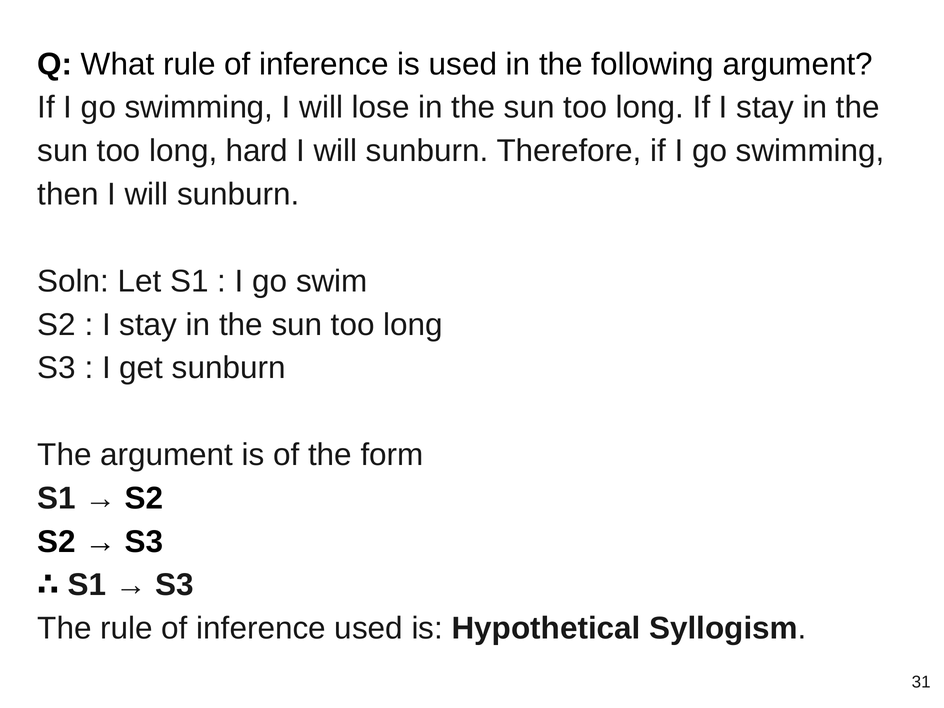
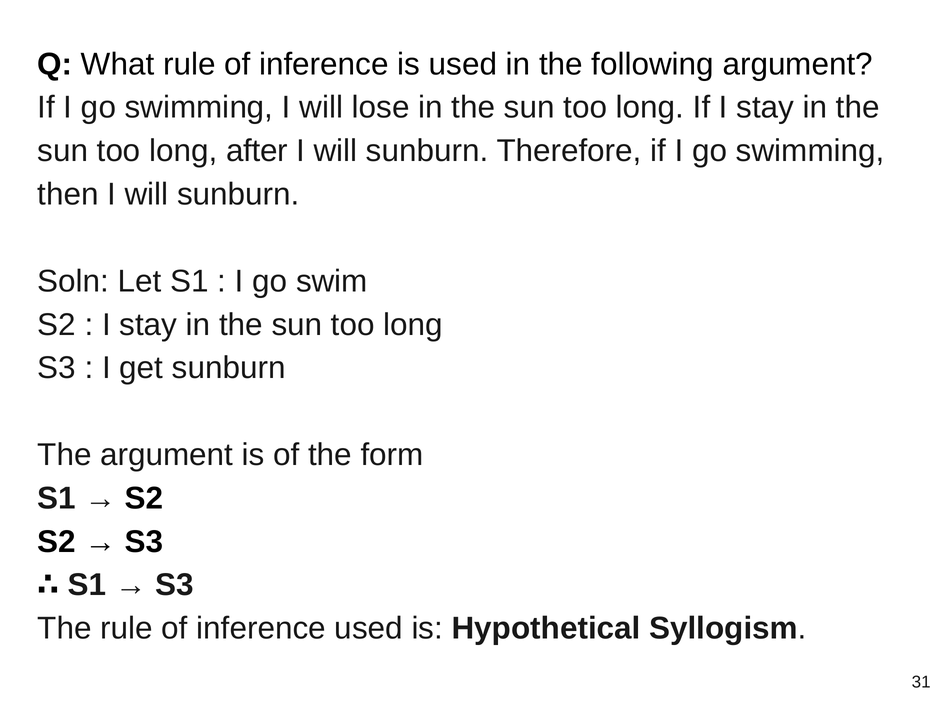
hard: hard -> after
